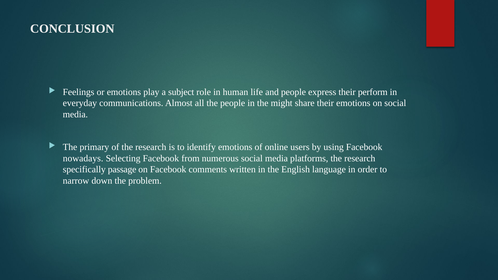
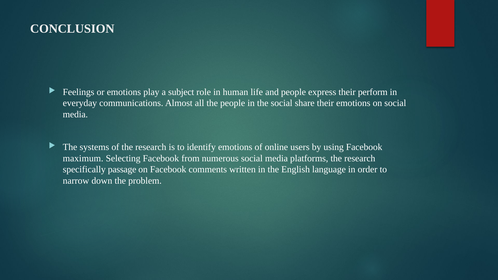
the might: might -> social
primary: primary -> systems
nowadays: nowadays -> maximum
